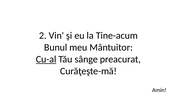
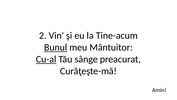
Bunul underline: none -> present
